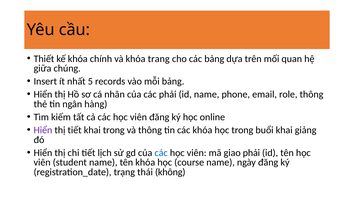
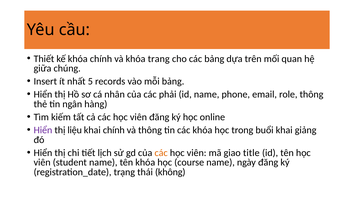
thị tiết: tiết -> liệu
khai trong: trong -> chính
các at (161, 153) colour: blue -> orange
giao phải: phải -> title
